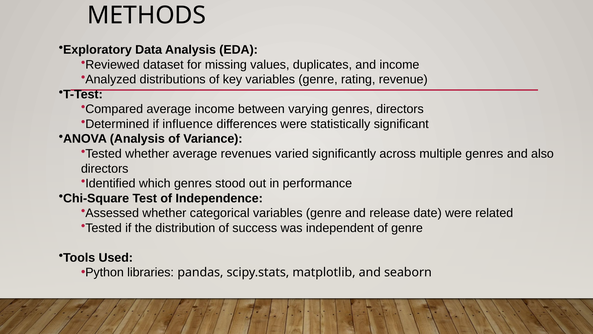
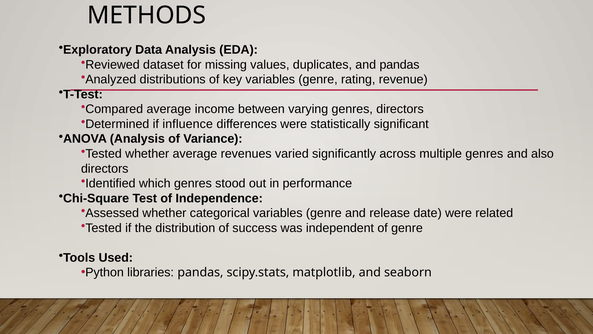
and income: income -> pandas
